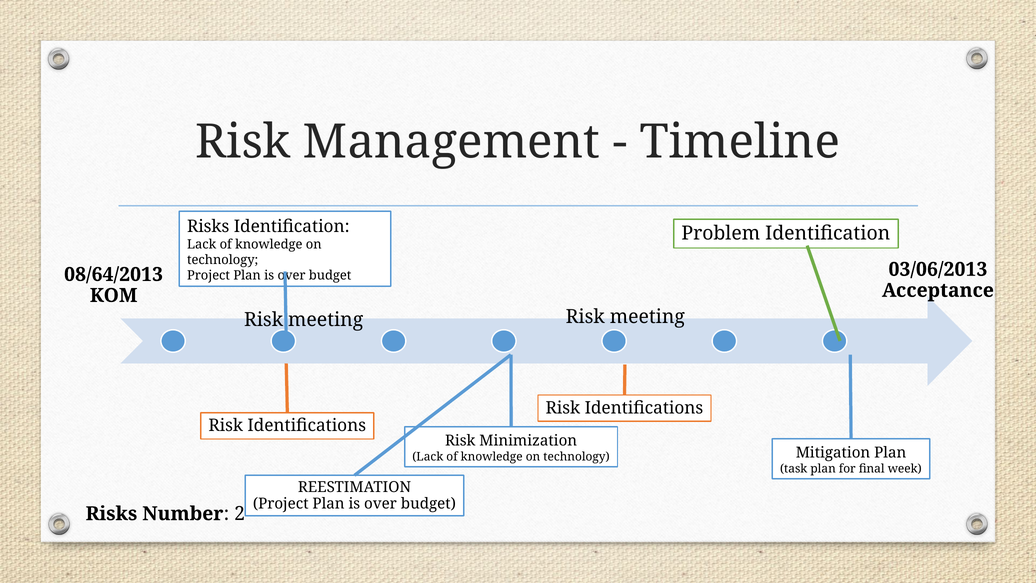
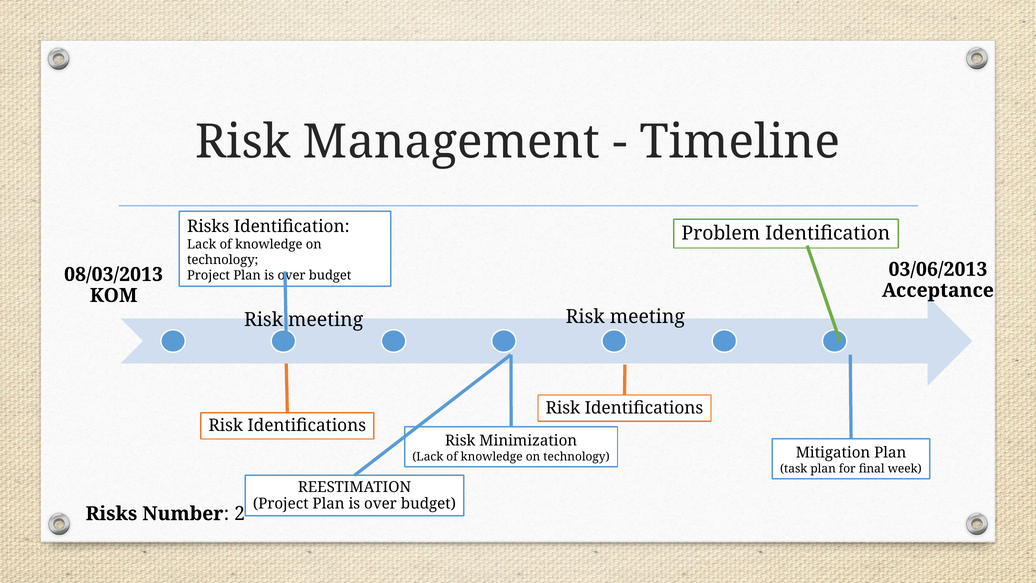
08/64/2013: 08/64/2013 -> 08/03/2013
